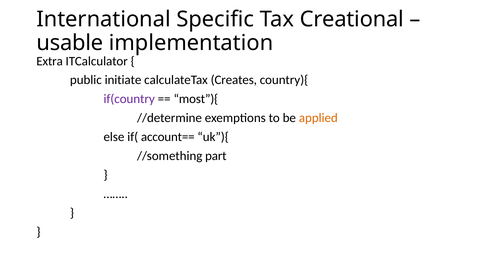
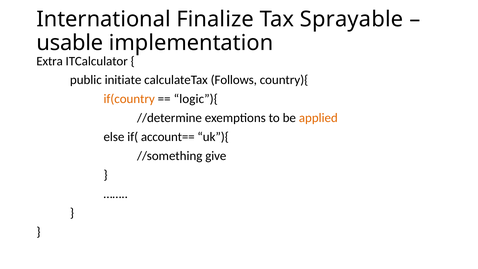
Specific: Specific -> Finalize
Creational: Creational -> Sprayable
Creates: Creates -> Follows
if(country colour: purple -> orange
most”){: most”){ -> logic”){
part: part -> give
